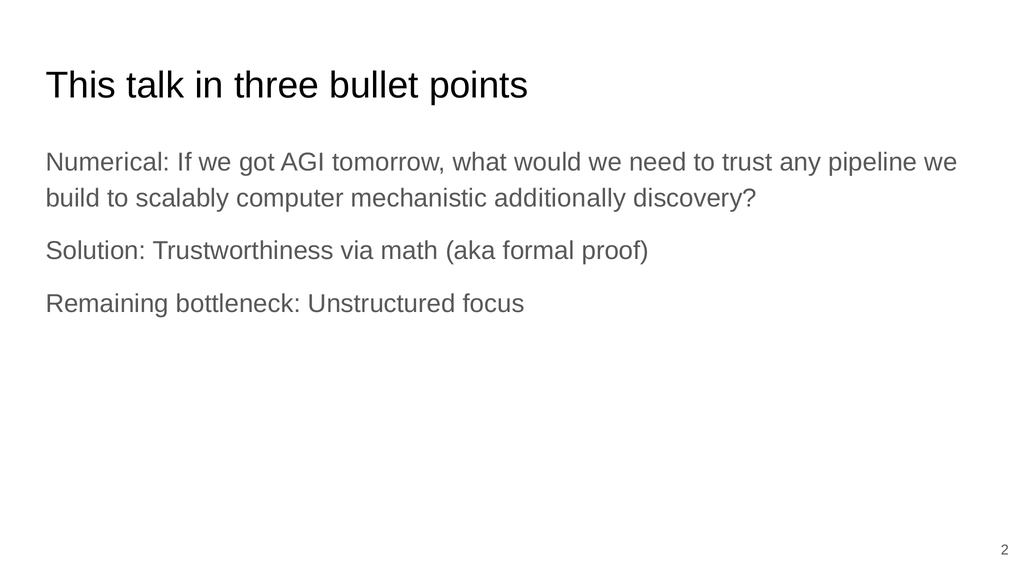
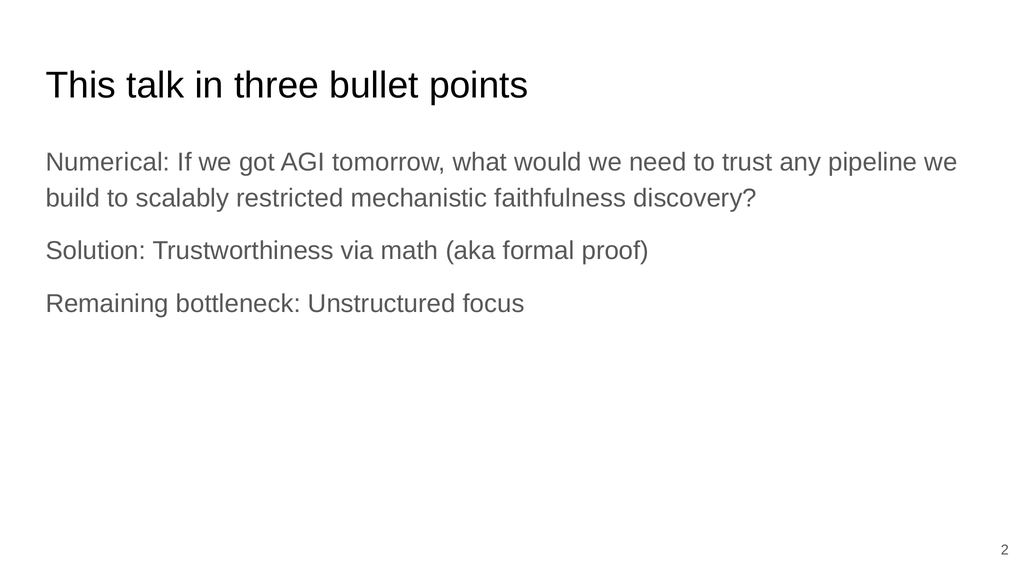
computer: computer -> restricted
additionally: additionally -> faithfulness
